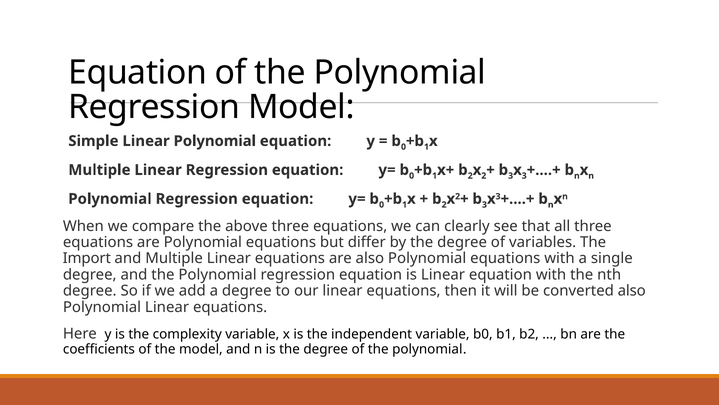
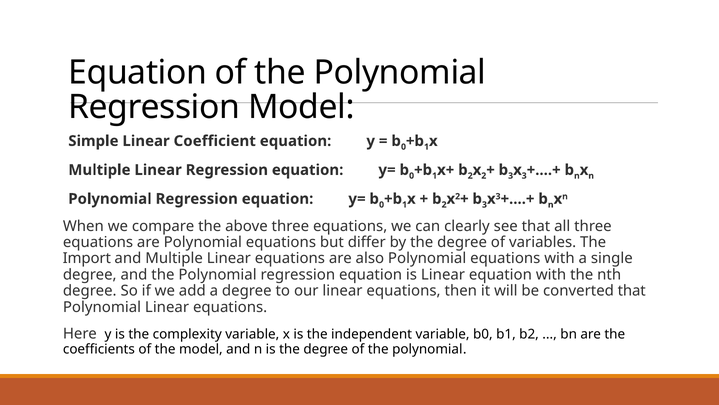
Linear Polynomial: Polynomial -> Coefficient
converted also: also -> that
